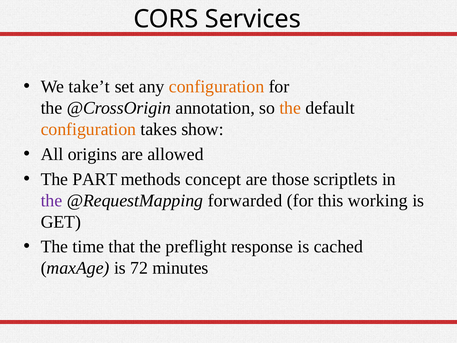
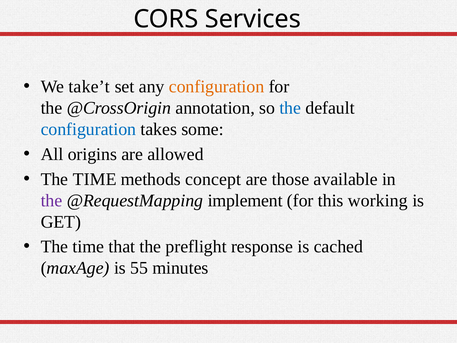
the at (290, 108) colour: orange -> blue
configuration at (88, 129) colour: orange -> blue
show: show -> some
PART at (95, 179): PART -> TIME
scriptlets: scriptlets -> available
forwarded: forwarded -> implement
72: 72 -> 55
